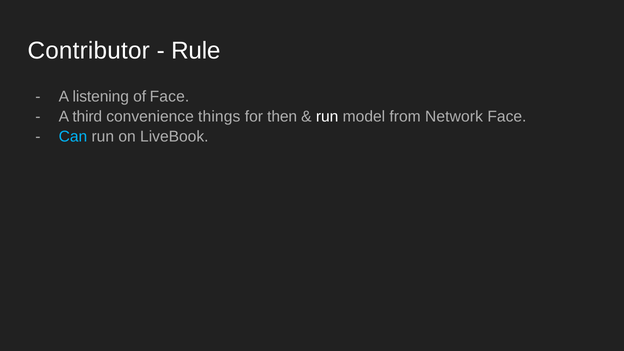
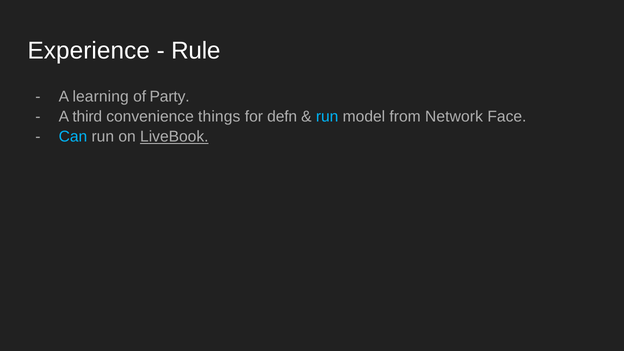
Contributor: Contributor -> Experience
listening: listening -> learning
of Face: Face -> Party
then: then -> defn
run at (327, 117) colour: white -> light blue
LiveBook underline: none -> present
